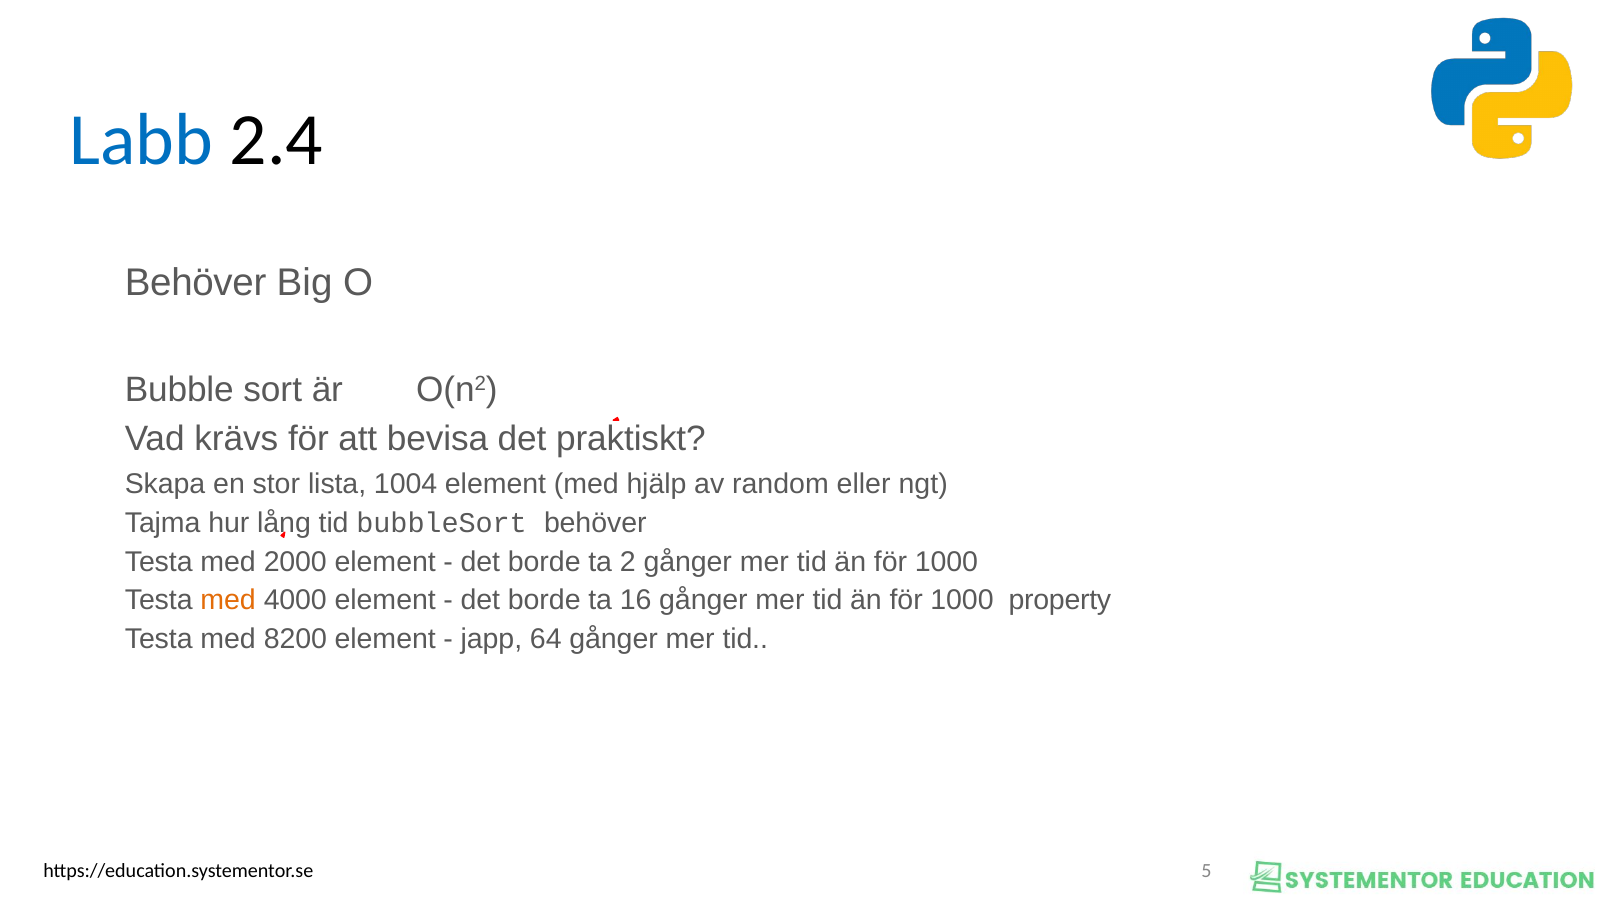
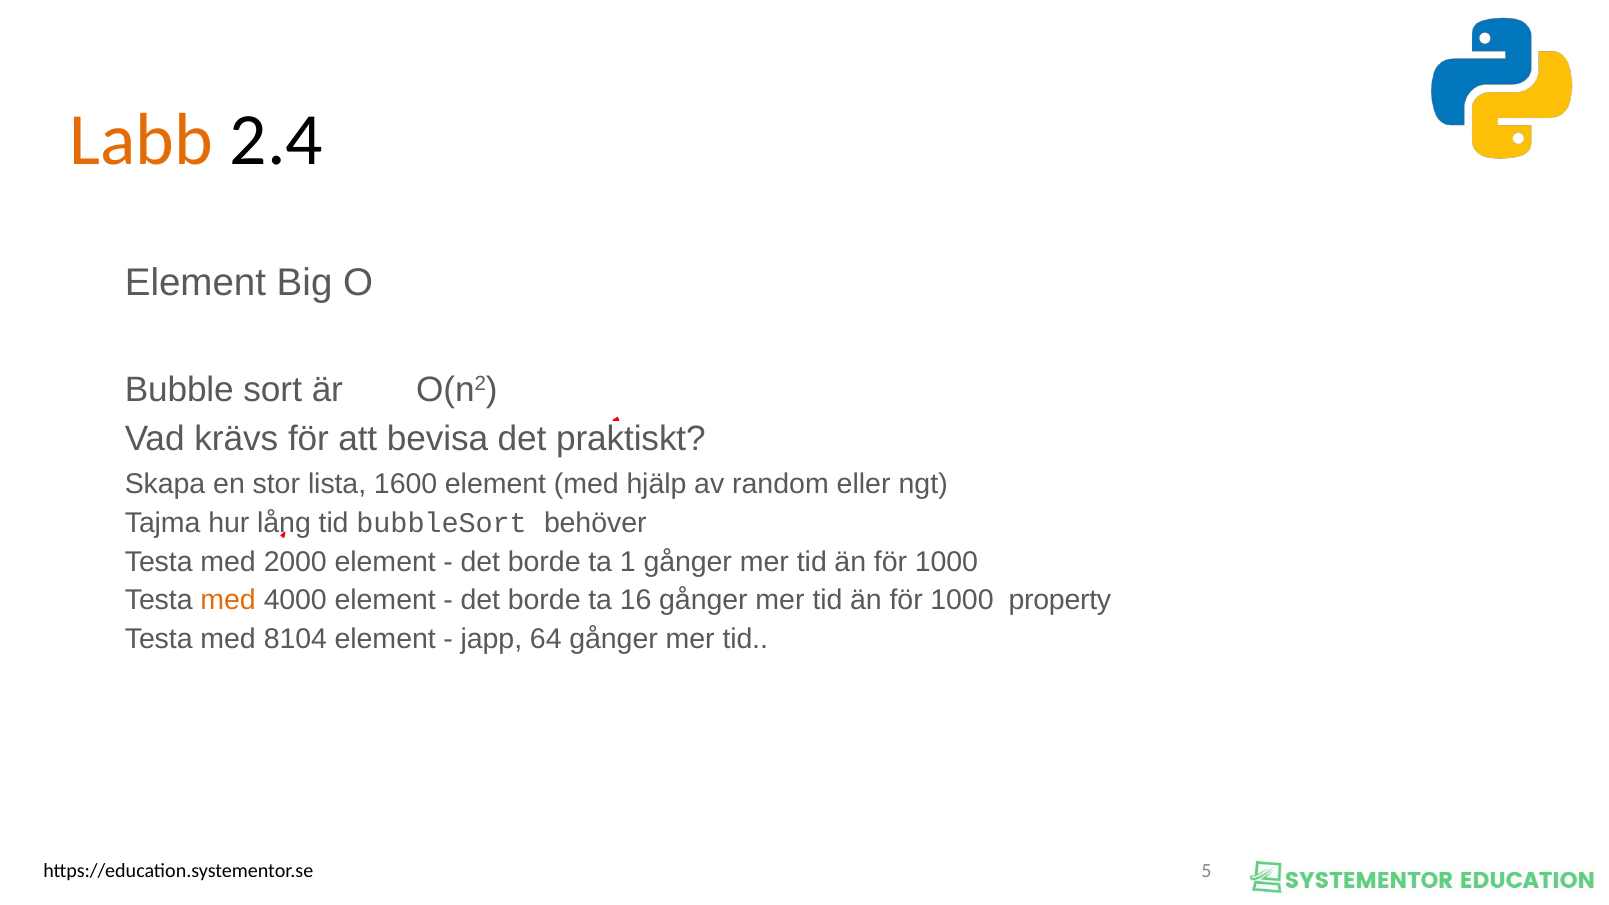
Labb colour: blue -> orange
Behöver at (196, 283): Behöver -> Element
1004: 1004 -> 1600
2: 2 -> 1
8200: 8200 -> 8104
